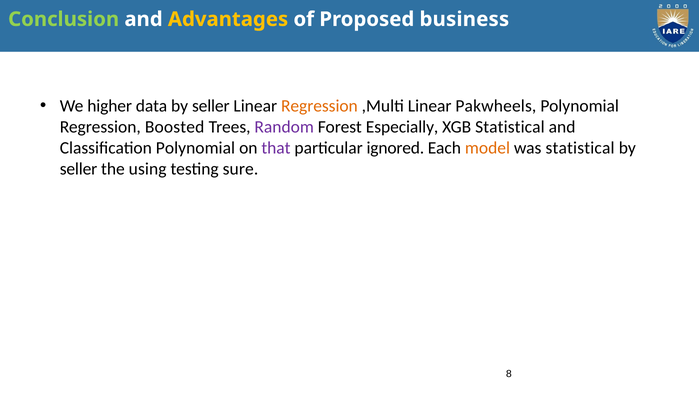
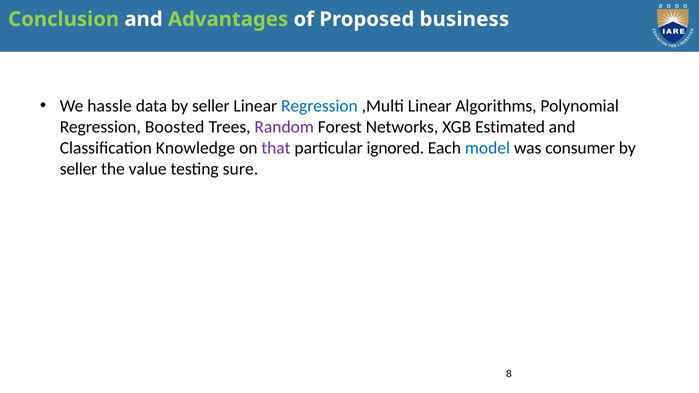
Advantages colour: yellow -> light green
higher: higher -> hassle
Regression at (319, 106) colour: orange -> blue
Pakwheels: Pakwheels -> Algorithms
Especially: Especially -> Networks
XGB Statistical: Statistical -> Estimated
Classification Polynomial: Polynomial -> Knowledge
model colour: orange -> blue
was statistical: statistical -> consumer
using: using -> value
